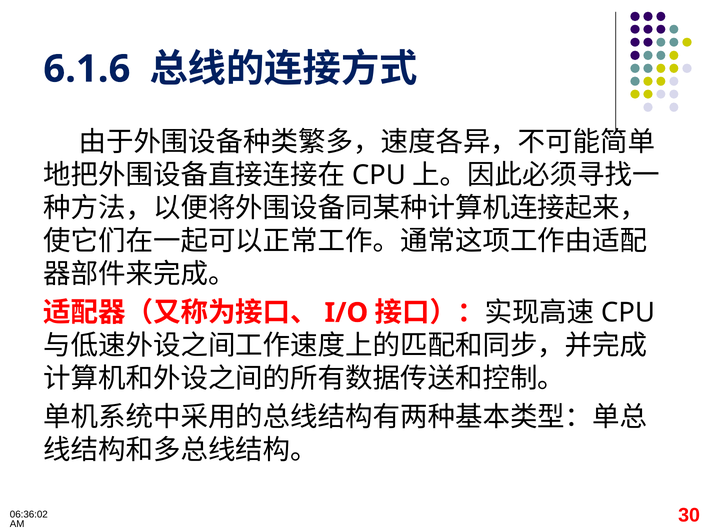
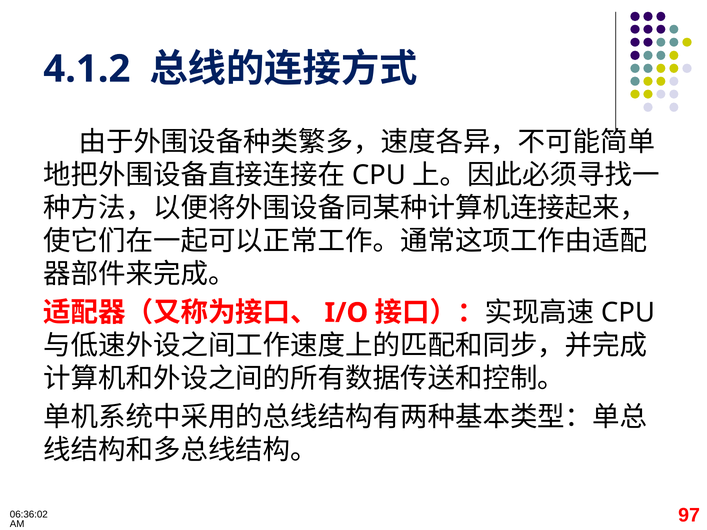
6.1.6: 6.1.6 -> 4.1.2
30: 30 -> 97
